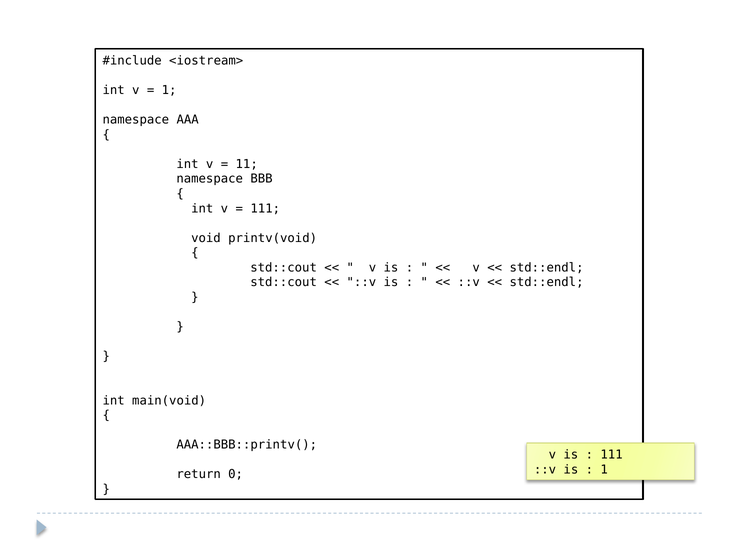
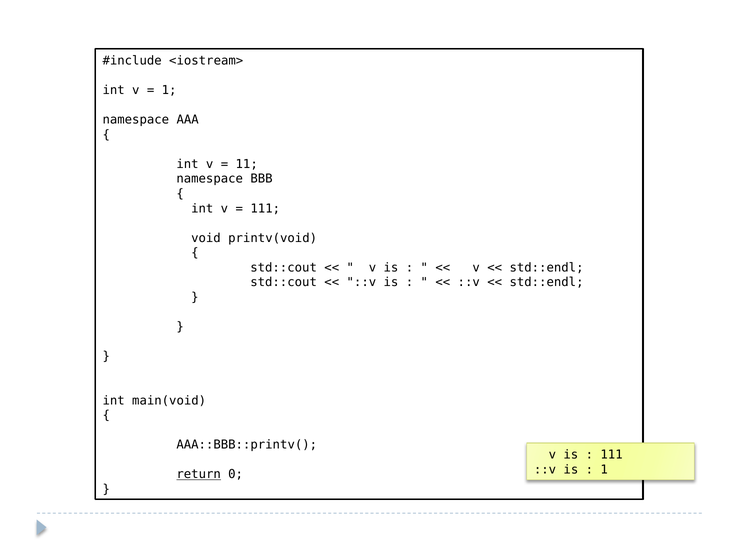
return underline: none -> present
